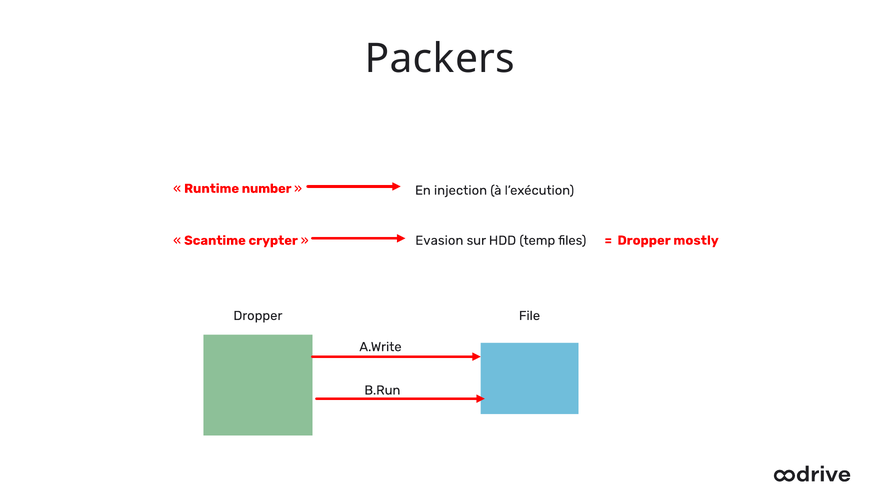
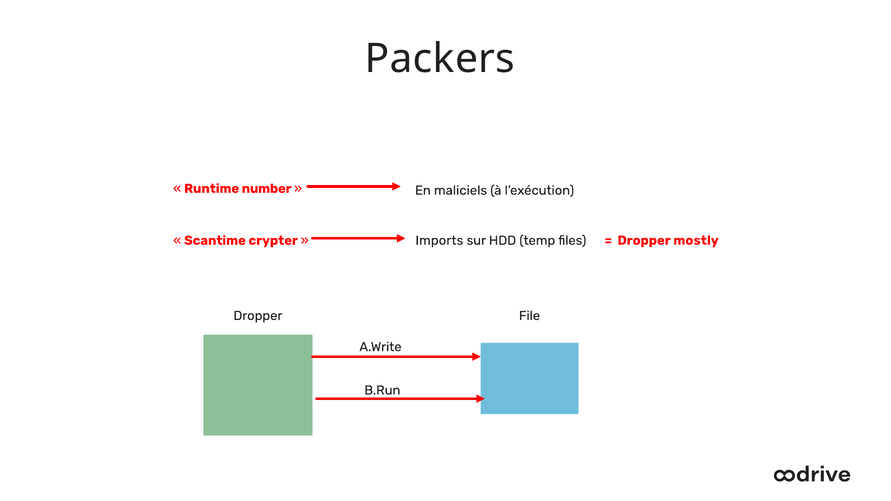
injection: injection -> maliciels
Evasion: Evasion -> Imports
